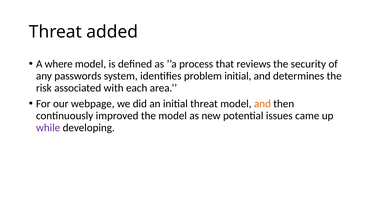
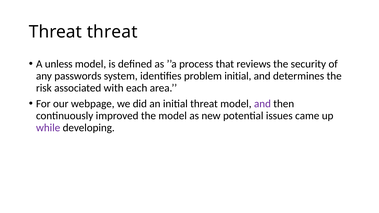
Threat added: added -> threat
where: where -> unless
and at (262, 104) colour: orange -> purple
